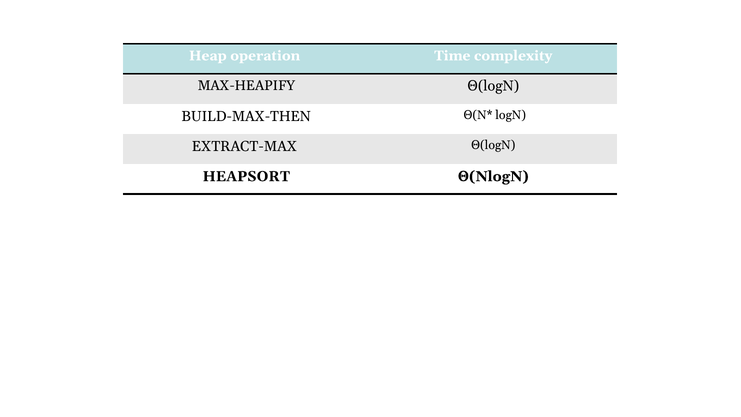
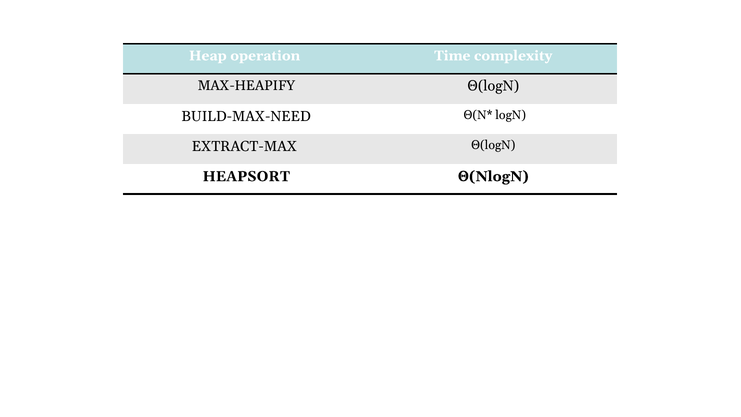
BUILD-MAX-THEN: BUILD-MAX-THEN -> BUILD-MAX-NEED
